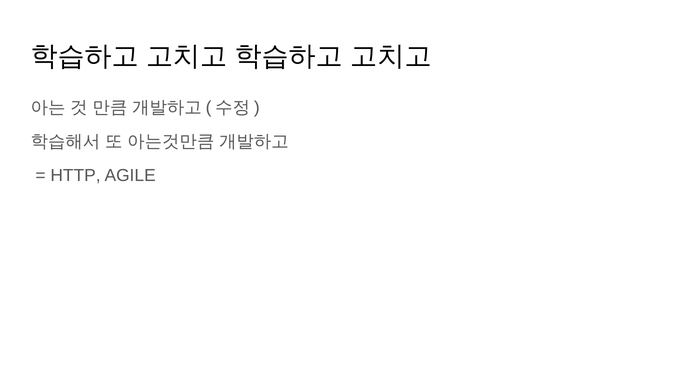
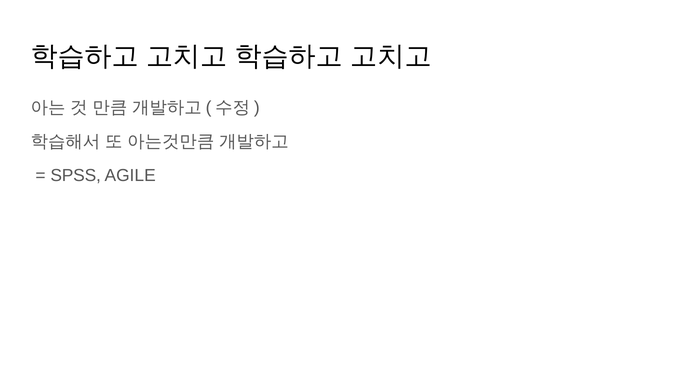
HTTP: HTTP -> SPSS
